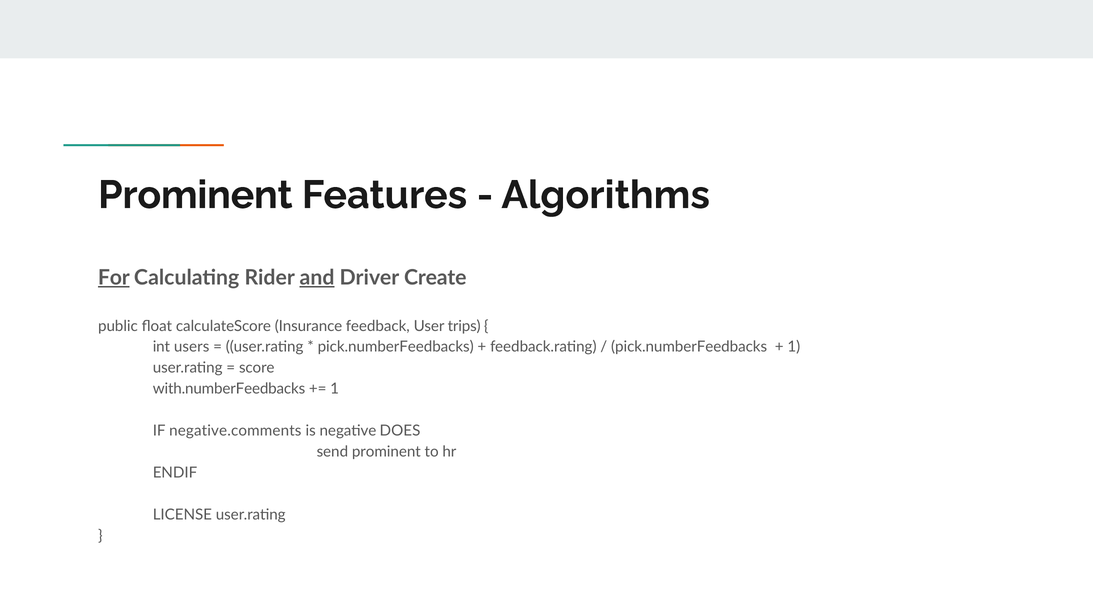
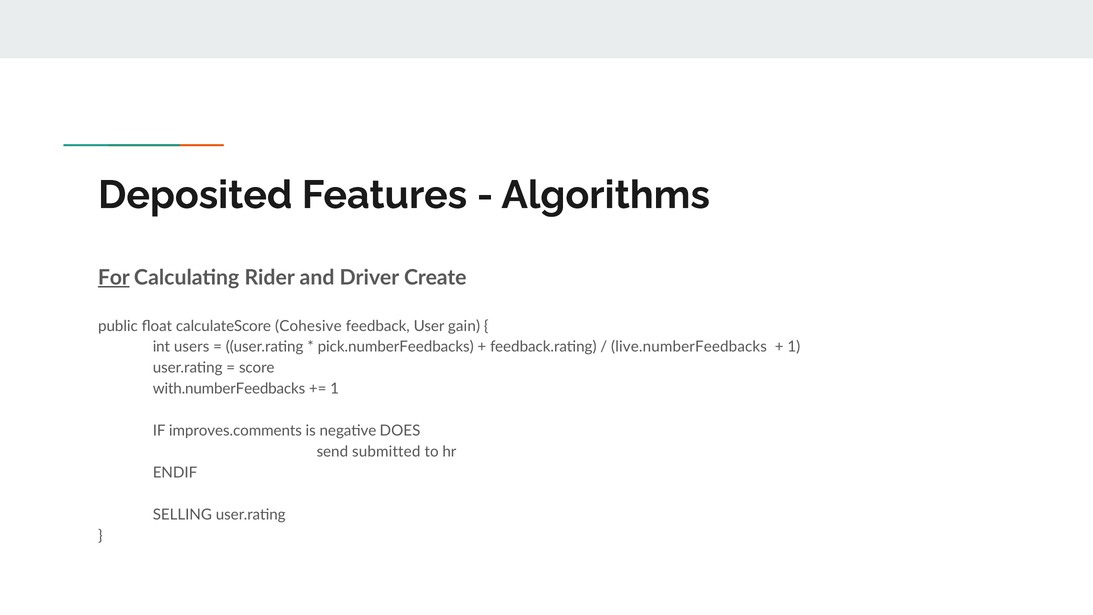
Prominent at (195, 195): Prominent -> Deposited
and underline: present -> none
Insurance: Insurance -> Cohesive
trips: trips -> gain
pick.numberFeedbacks at (689, 347): pick.numberFeedbacks -> live.numberFeedbacks
negative.comments: negative.comments -> improves.comments
send prominent: prominent -> submitted
LICENSE: LICENSE -> SELLING
